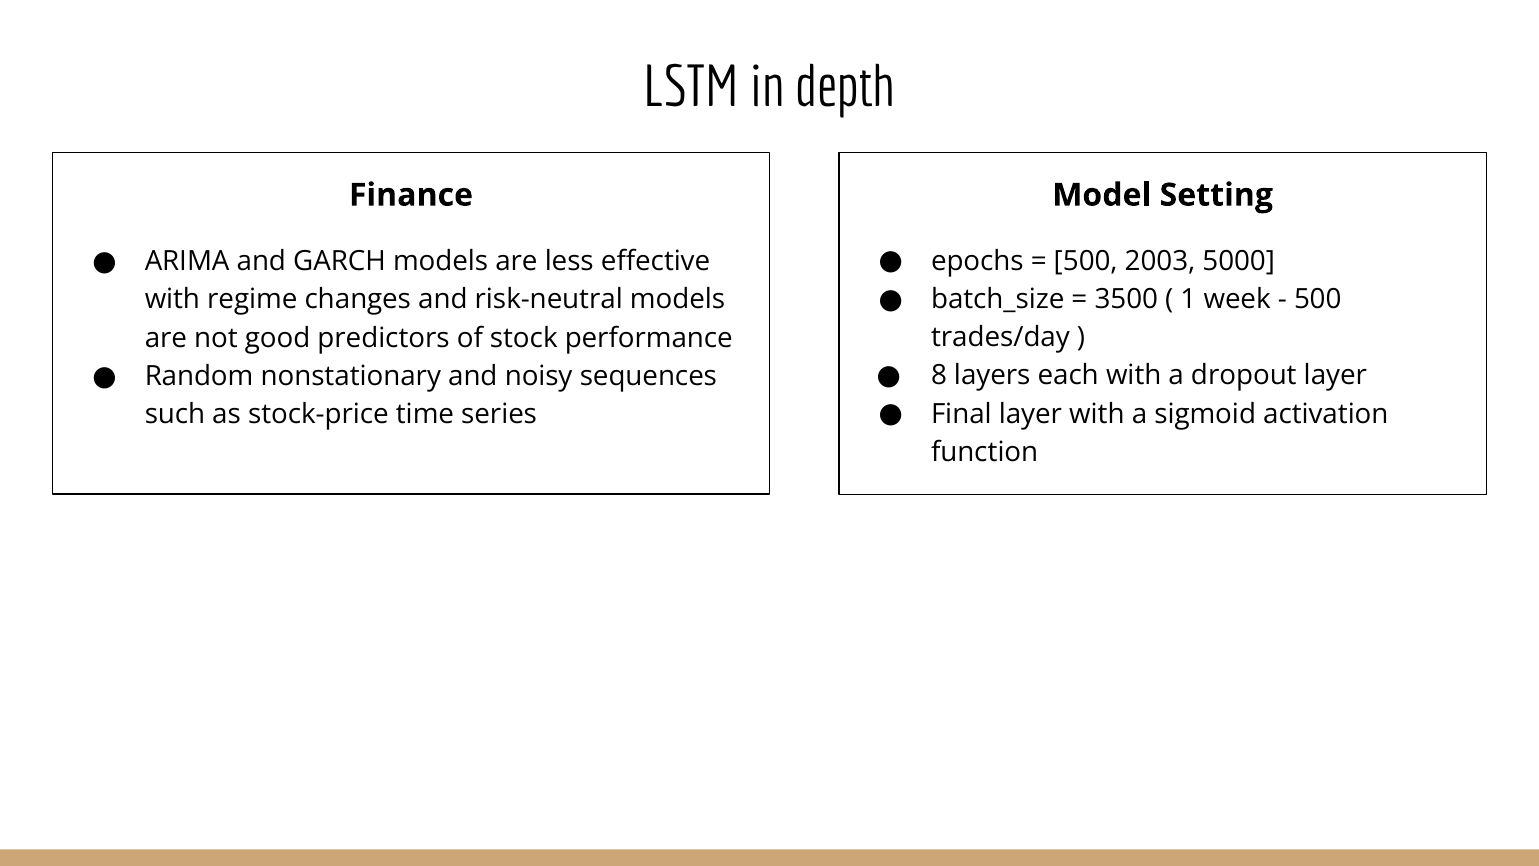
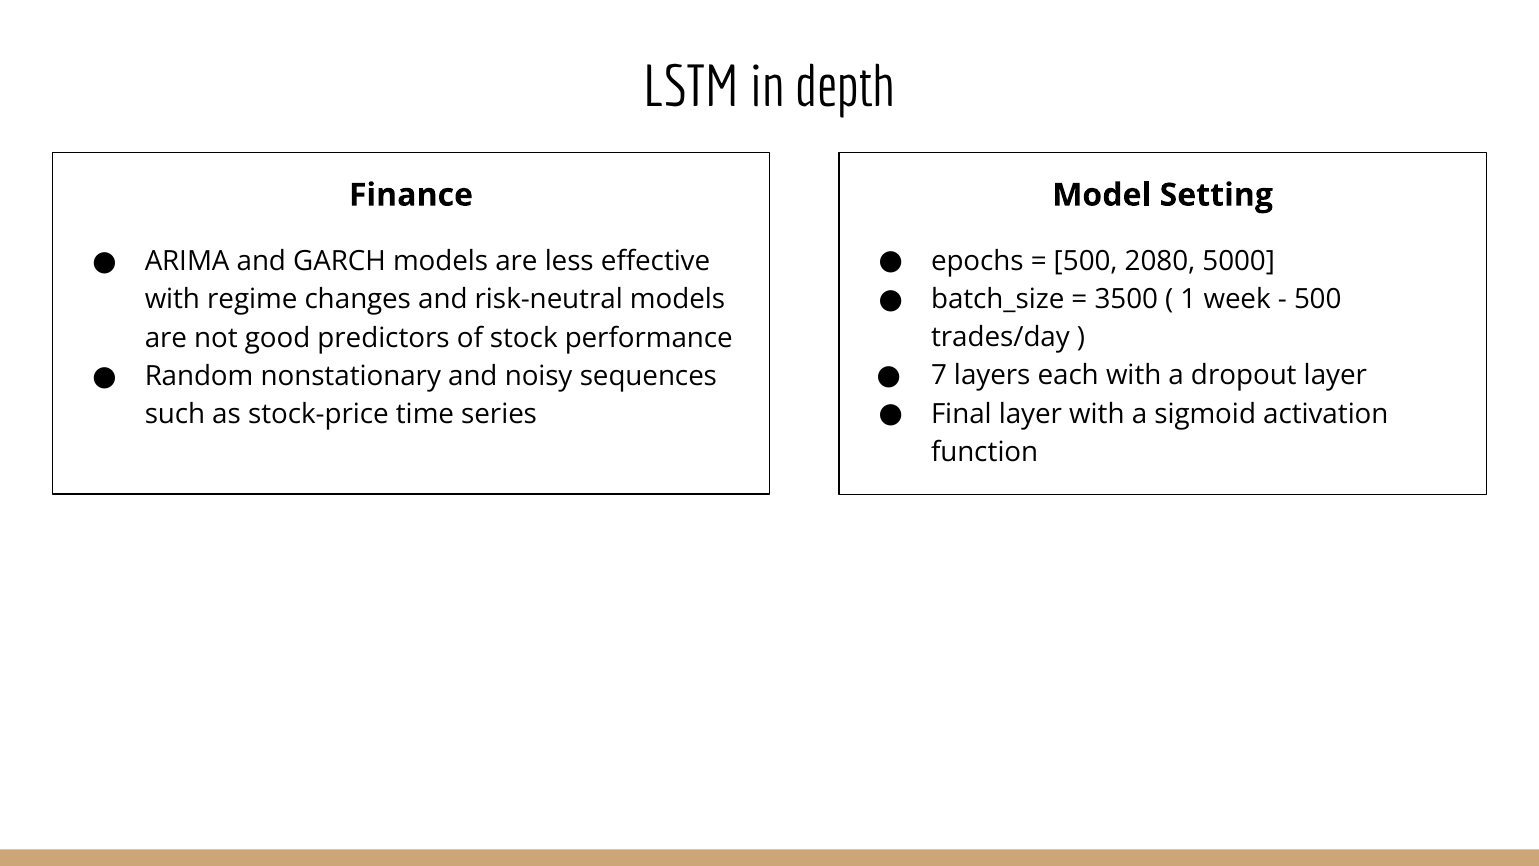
2003: 2003 -> 2080
8: 8 -> 7
